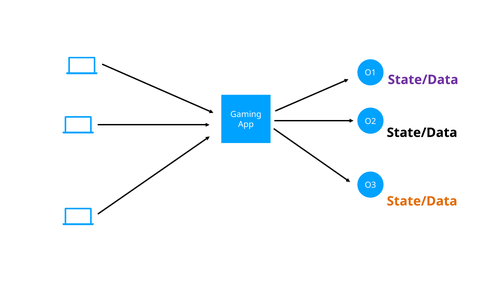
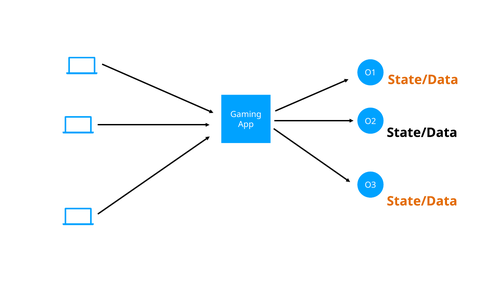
State/Data at (423, 80) colour: purple -> orange
